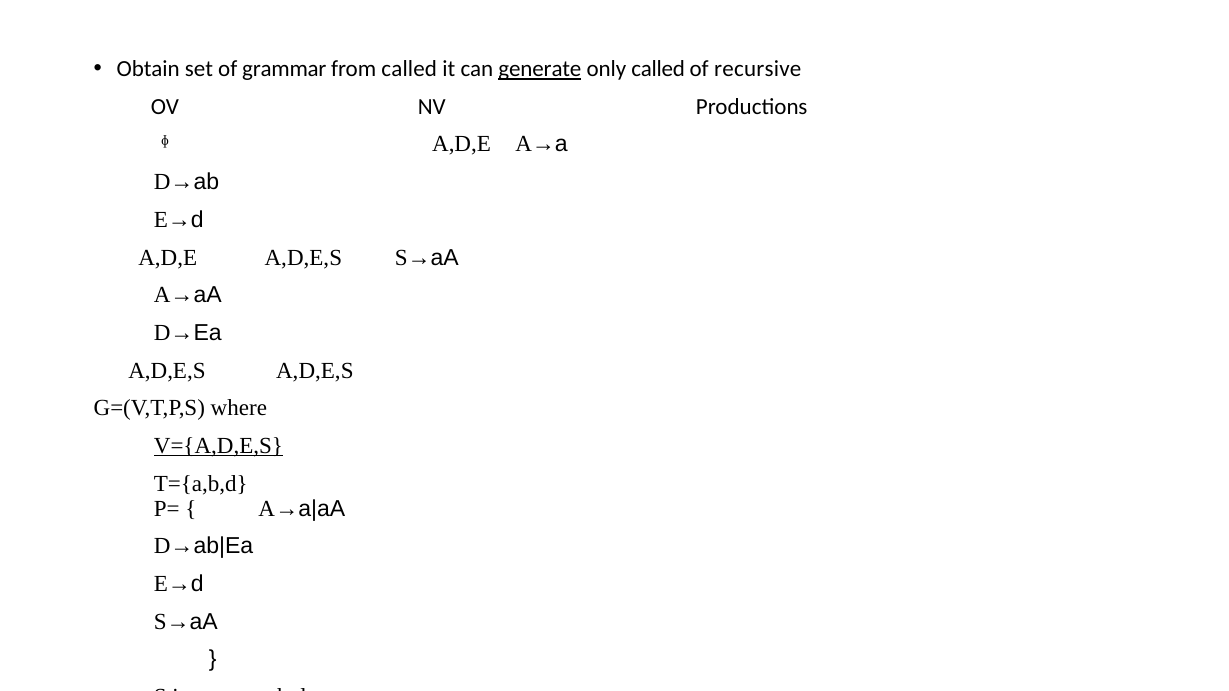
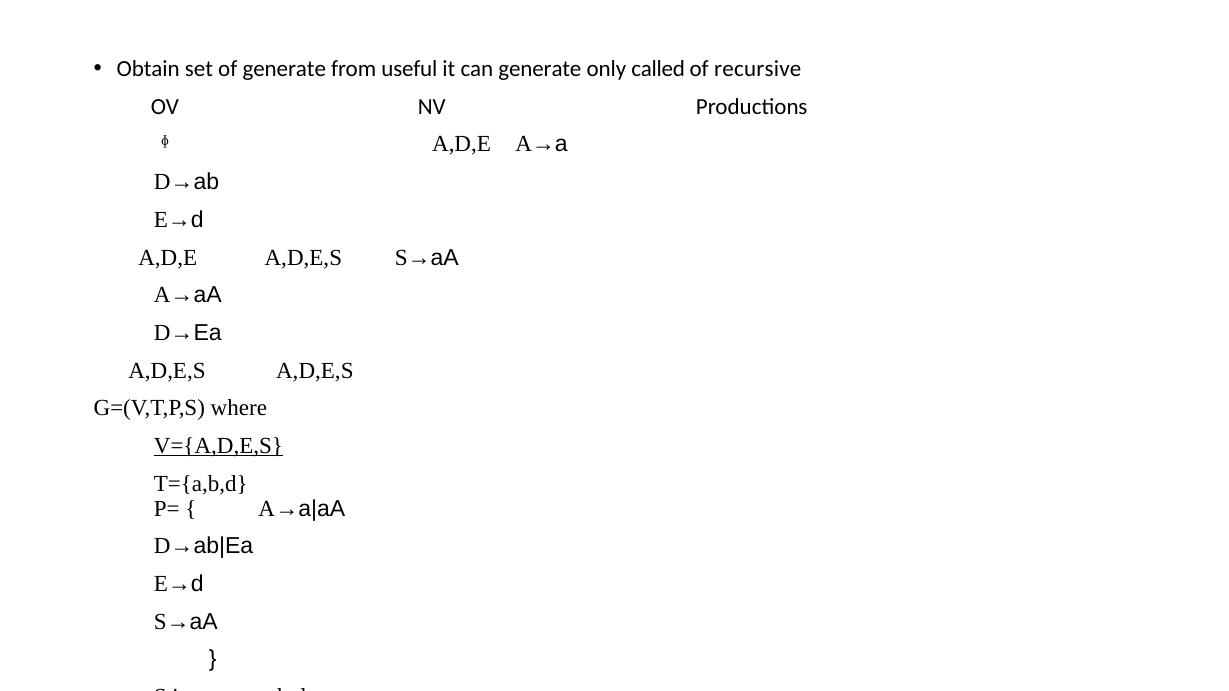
of grammar: grammar -> generate
from called: called -> useful
generate at (540, 69) underline: present -> none
